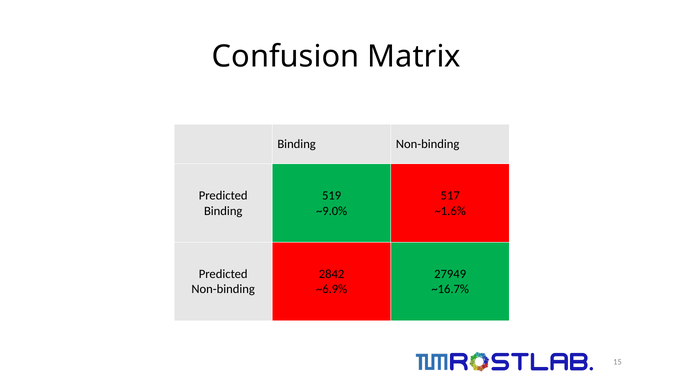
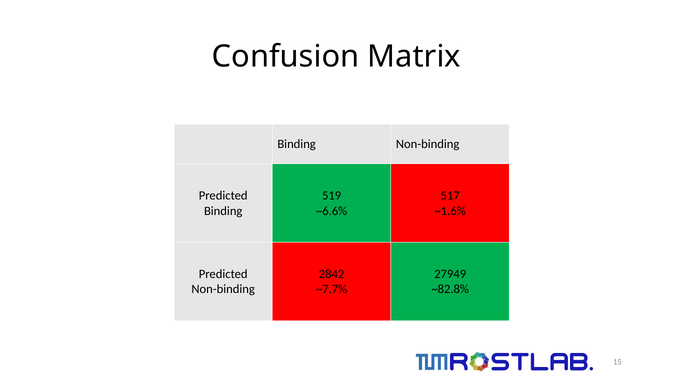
~9.0%: ~9.0% -> ~6.6%
~6.9%: ~6.9% -> ~7.7%
~16.7%: ~16.7% -> ~82.8%
